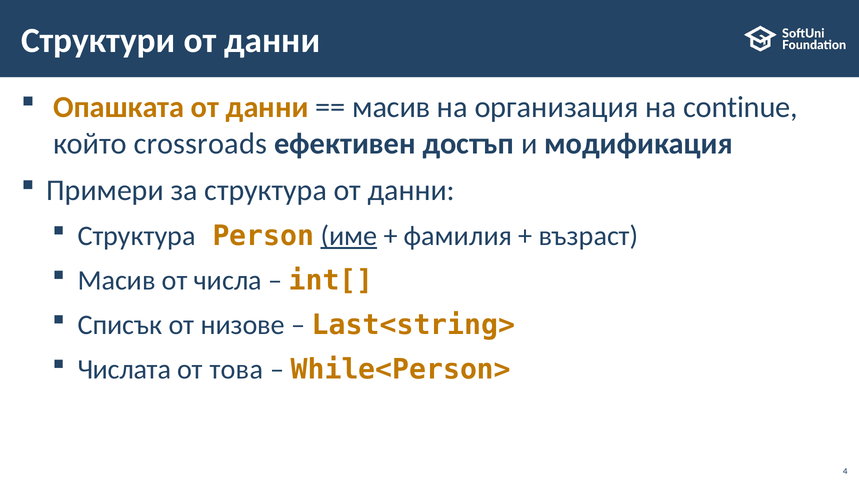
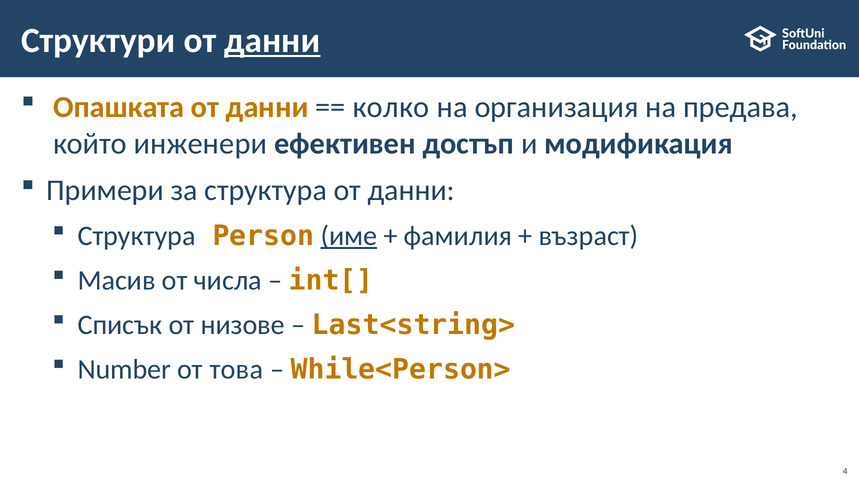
данни at (272, 41) underline: none -> present
масив at (391, 107): масив -> колко
continue: continue -> предава
crossroads: crossroads -> инженери
Числата: Числата -> Number
